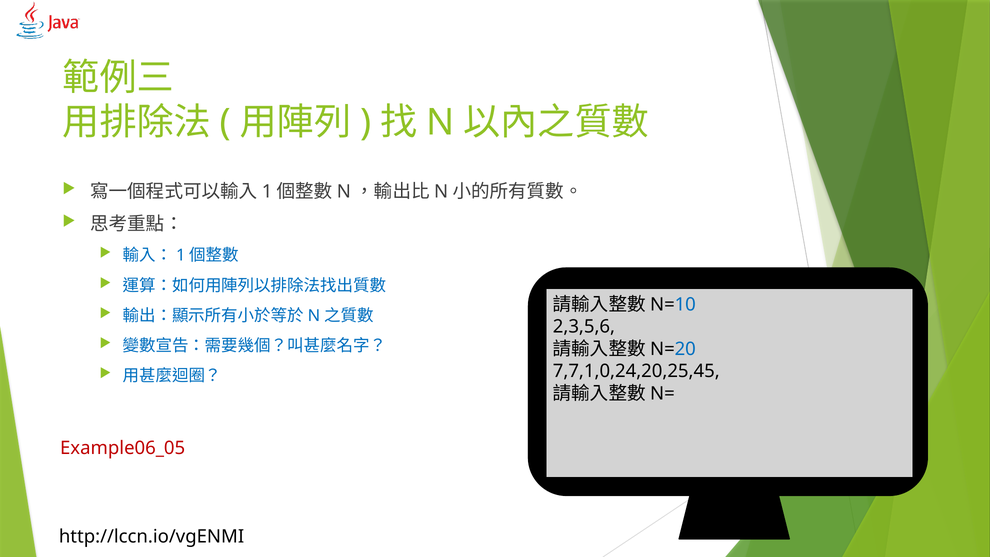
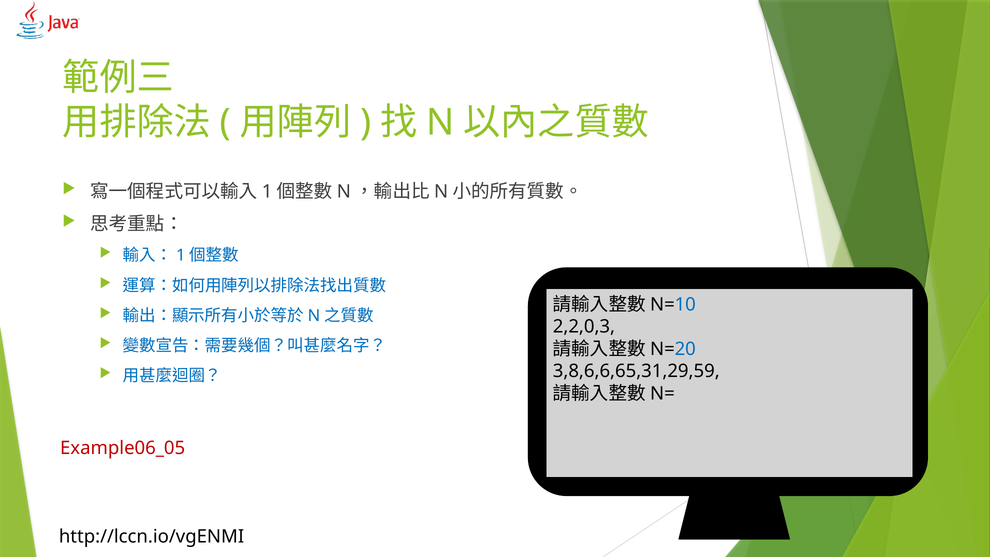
2,3,5,6: 2,3,5,6 -> 2,2,0,3
7,7,1,0,24,20,25,45: 7,7,1,0,24,20,25,45 -> 3,8,6,6,65,31,29,59
